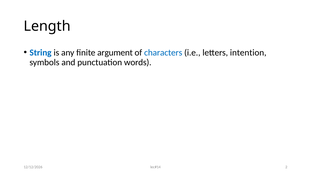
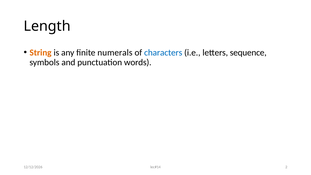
String colour: blue -> orange
argument: argument -> numerals
intention: intention -> sequence
